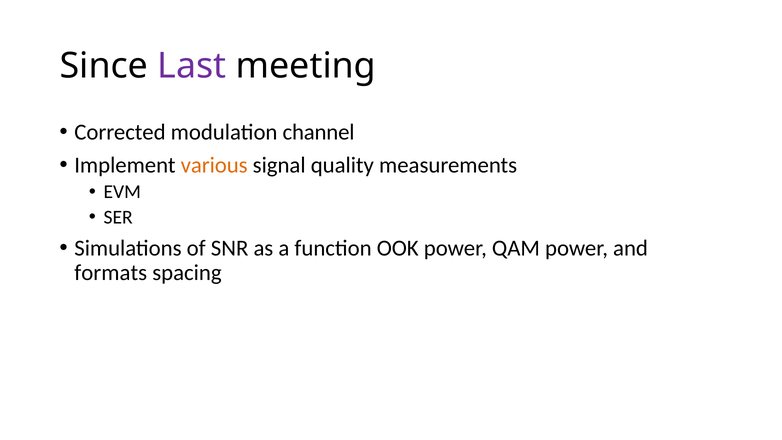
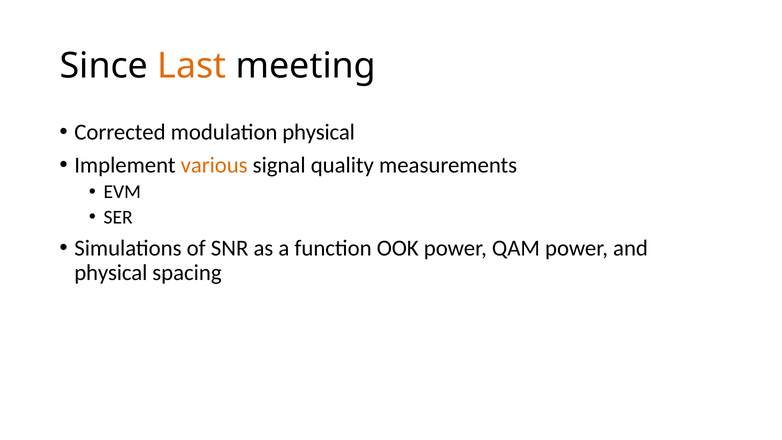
Last colour: purple -> orange
modulation channel: channel -> physical
formats at (111, 273): formats -> physical
